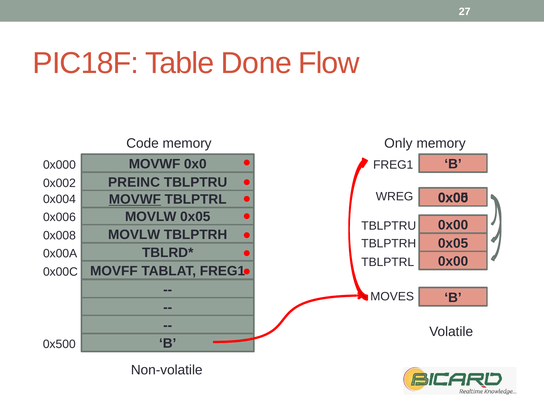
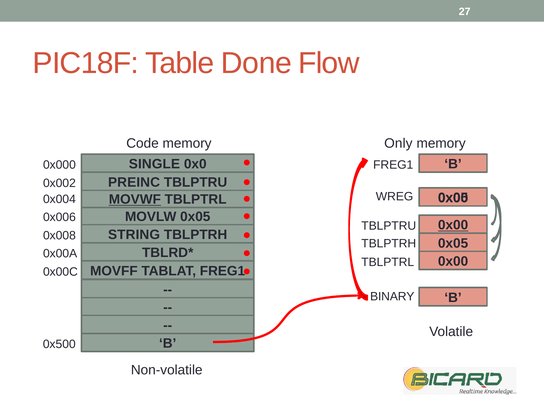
MOVWF at (155, 164): MOVWF -> SINGLE
0x00 at (453, 225) underline: none -> present
MOVLW at (134, 235): MOVLW -> STRING
MOVES: MOVES -> BINARY
